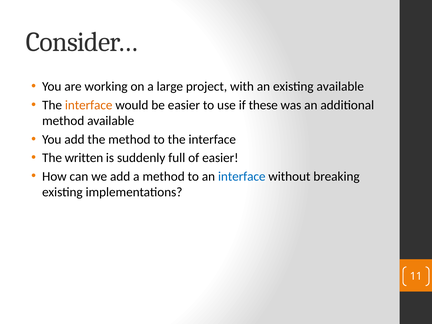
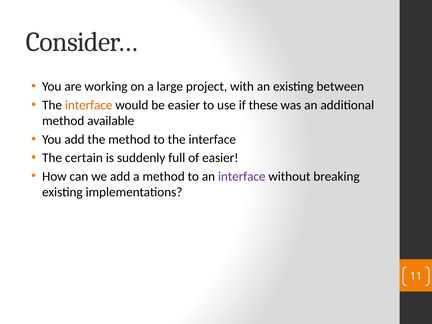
existing available: available -> between
written: written -> certain
interface at (242, 176) colour: blue -> purple
